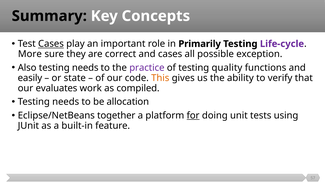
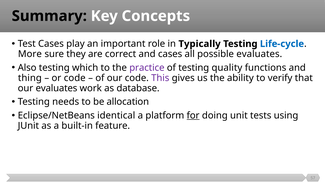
Cases at (51, 44) underline: present -> none
Primarily: Primarily -> Typically
Life-cycle colour: purple -> blue
possible exception: exception -> evaluates
needs at (85, 68): needs -> which
easily: easily -> thing
or state: state -> code
This colour: orange -> purple
compiled: compiled -> database
together: together -> identical
